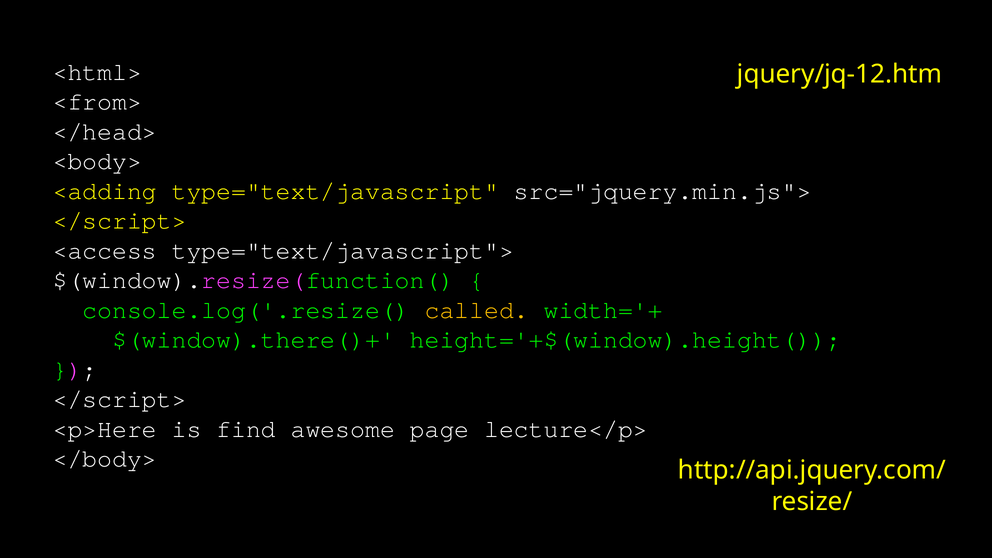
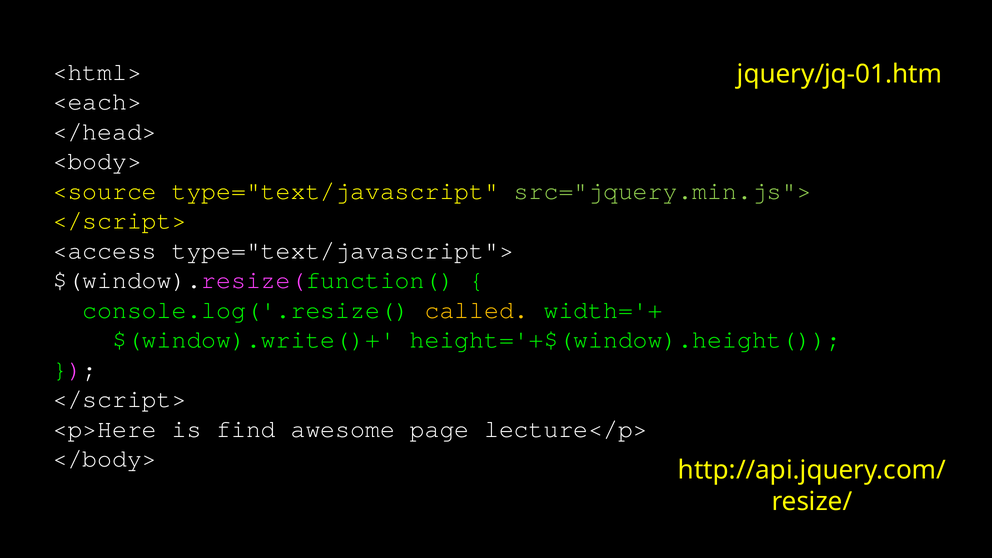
jquery/jq-12.htm: jquery/jq-12.htm -> jquery/jq-01.htm
<from>: <from> -> <each>
<adding: <adding -> <source
src="jquery.min.js"> colour: white -> light green
$(window).there()+: $(window).there()+ -> $(window).write()+
